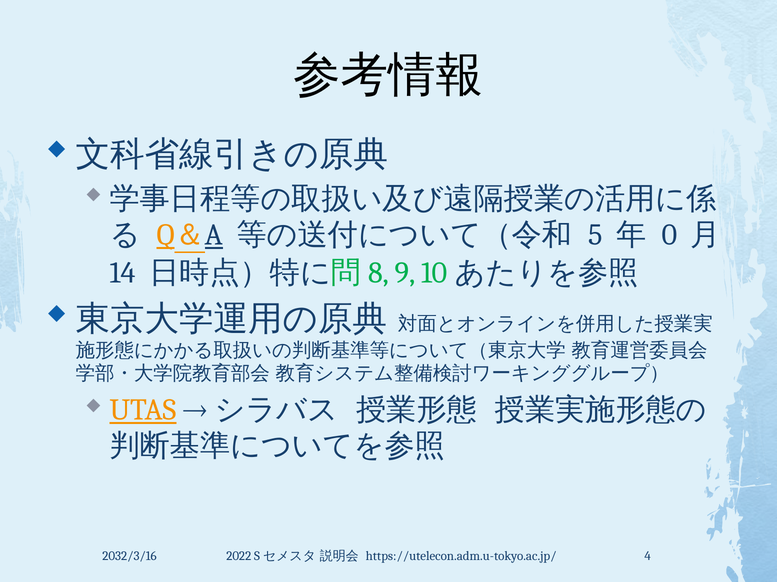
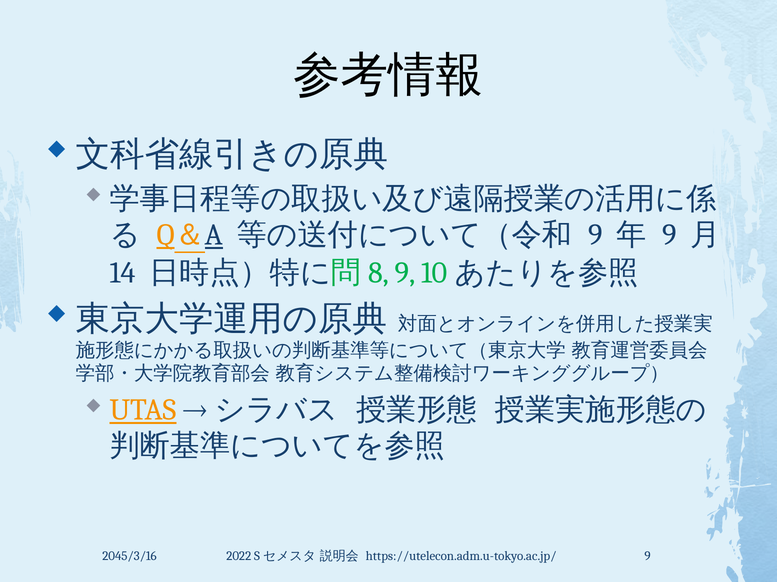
5 at (596, 235): 5 -> 9
0 at (670, 235): 0 -> 9
2032/3/16: 2032/3/16 -> 2045/3/16
https://utelecon.adm.u-tokyo.ac.jp/ 4: 4 -> 9
